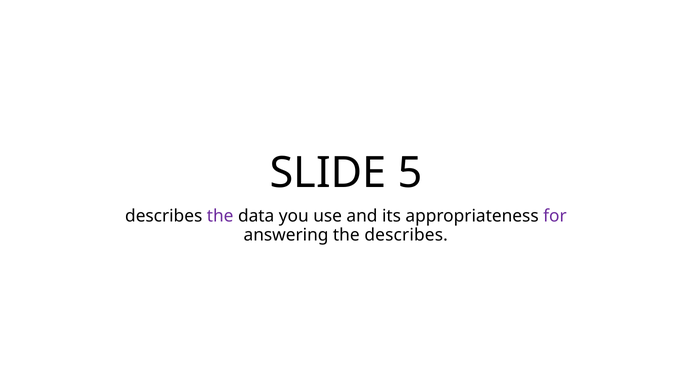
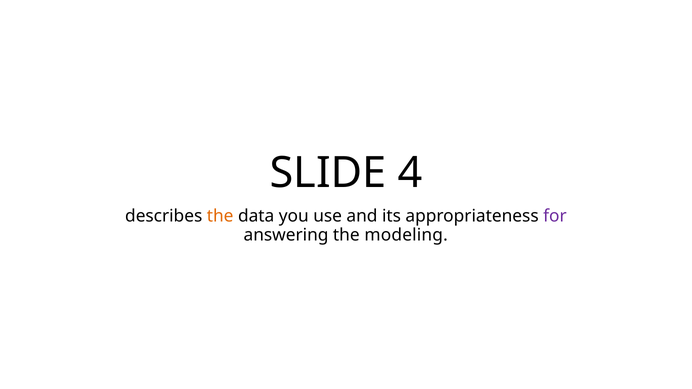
5: 5 -> 4
the at (220, 216) colour: purple -> orange
the describes: describes -> modeling
